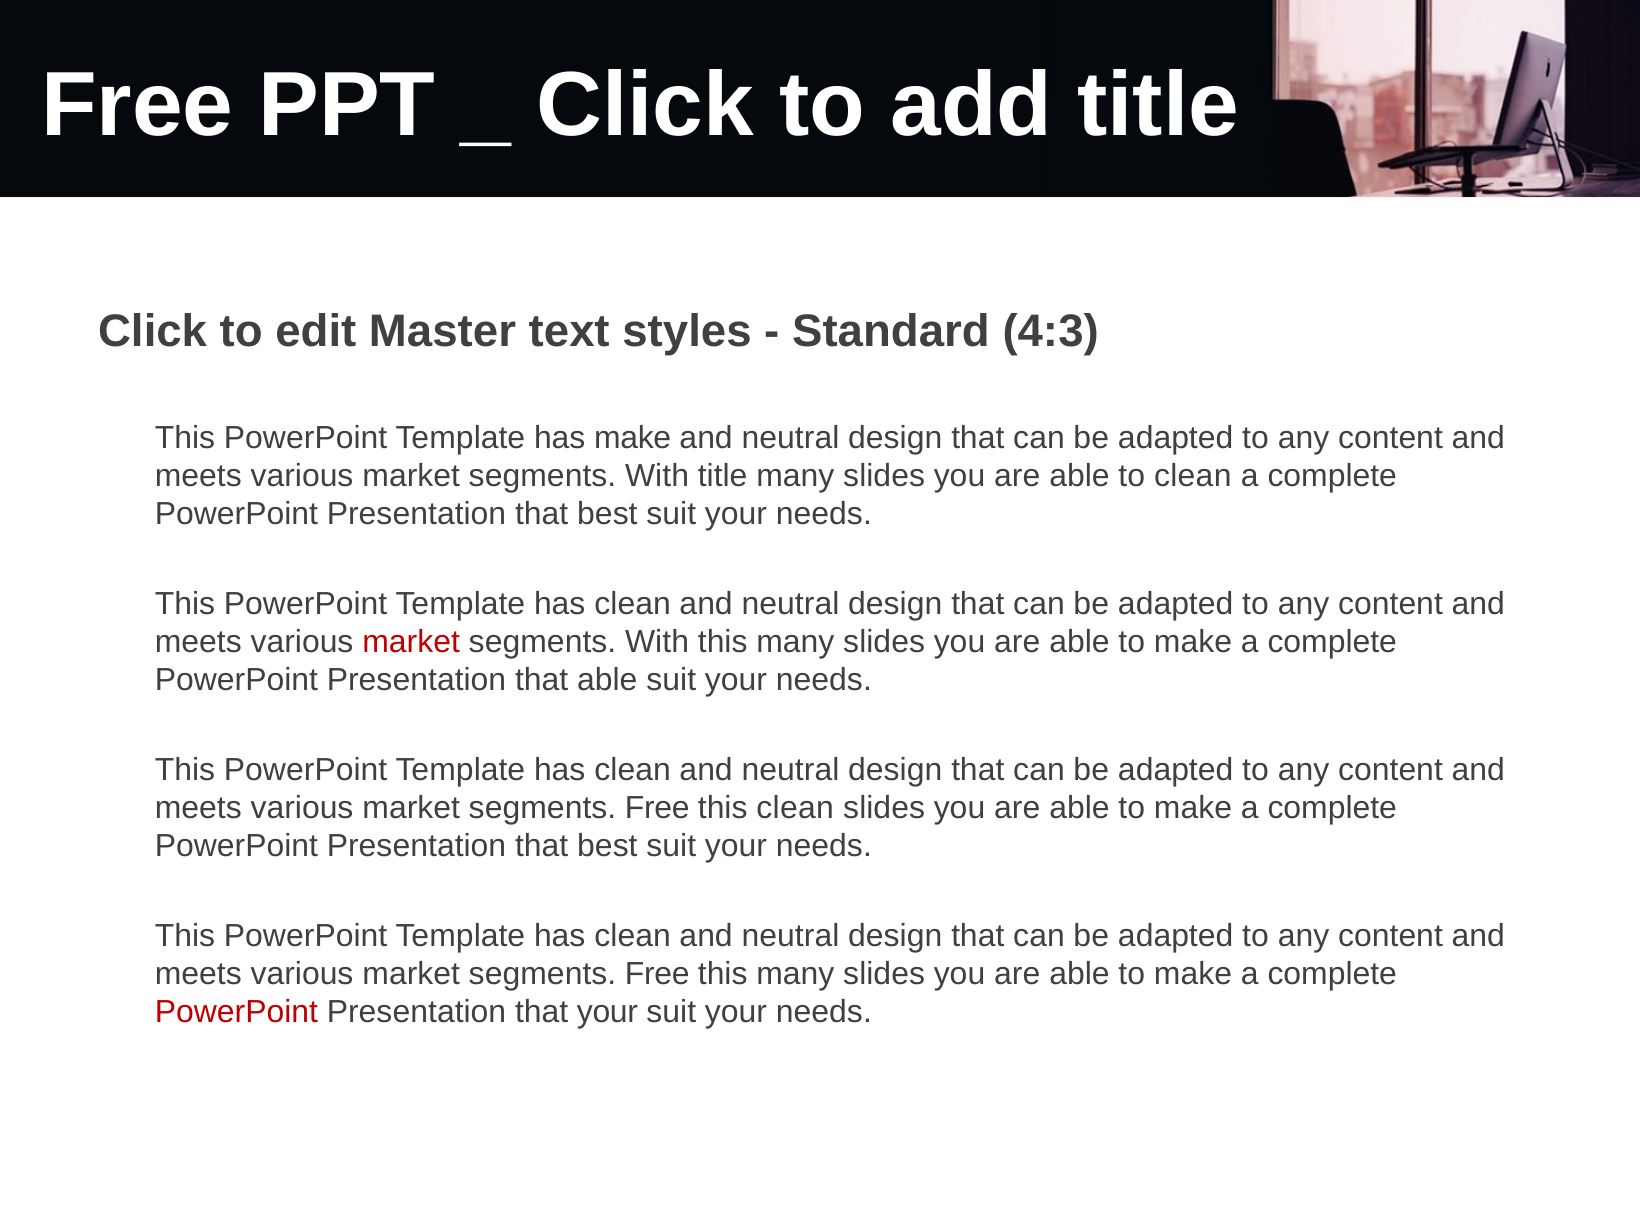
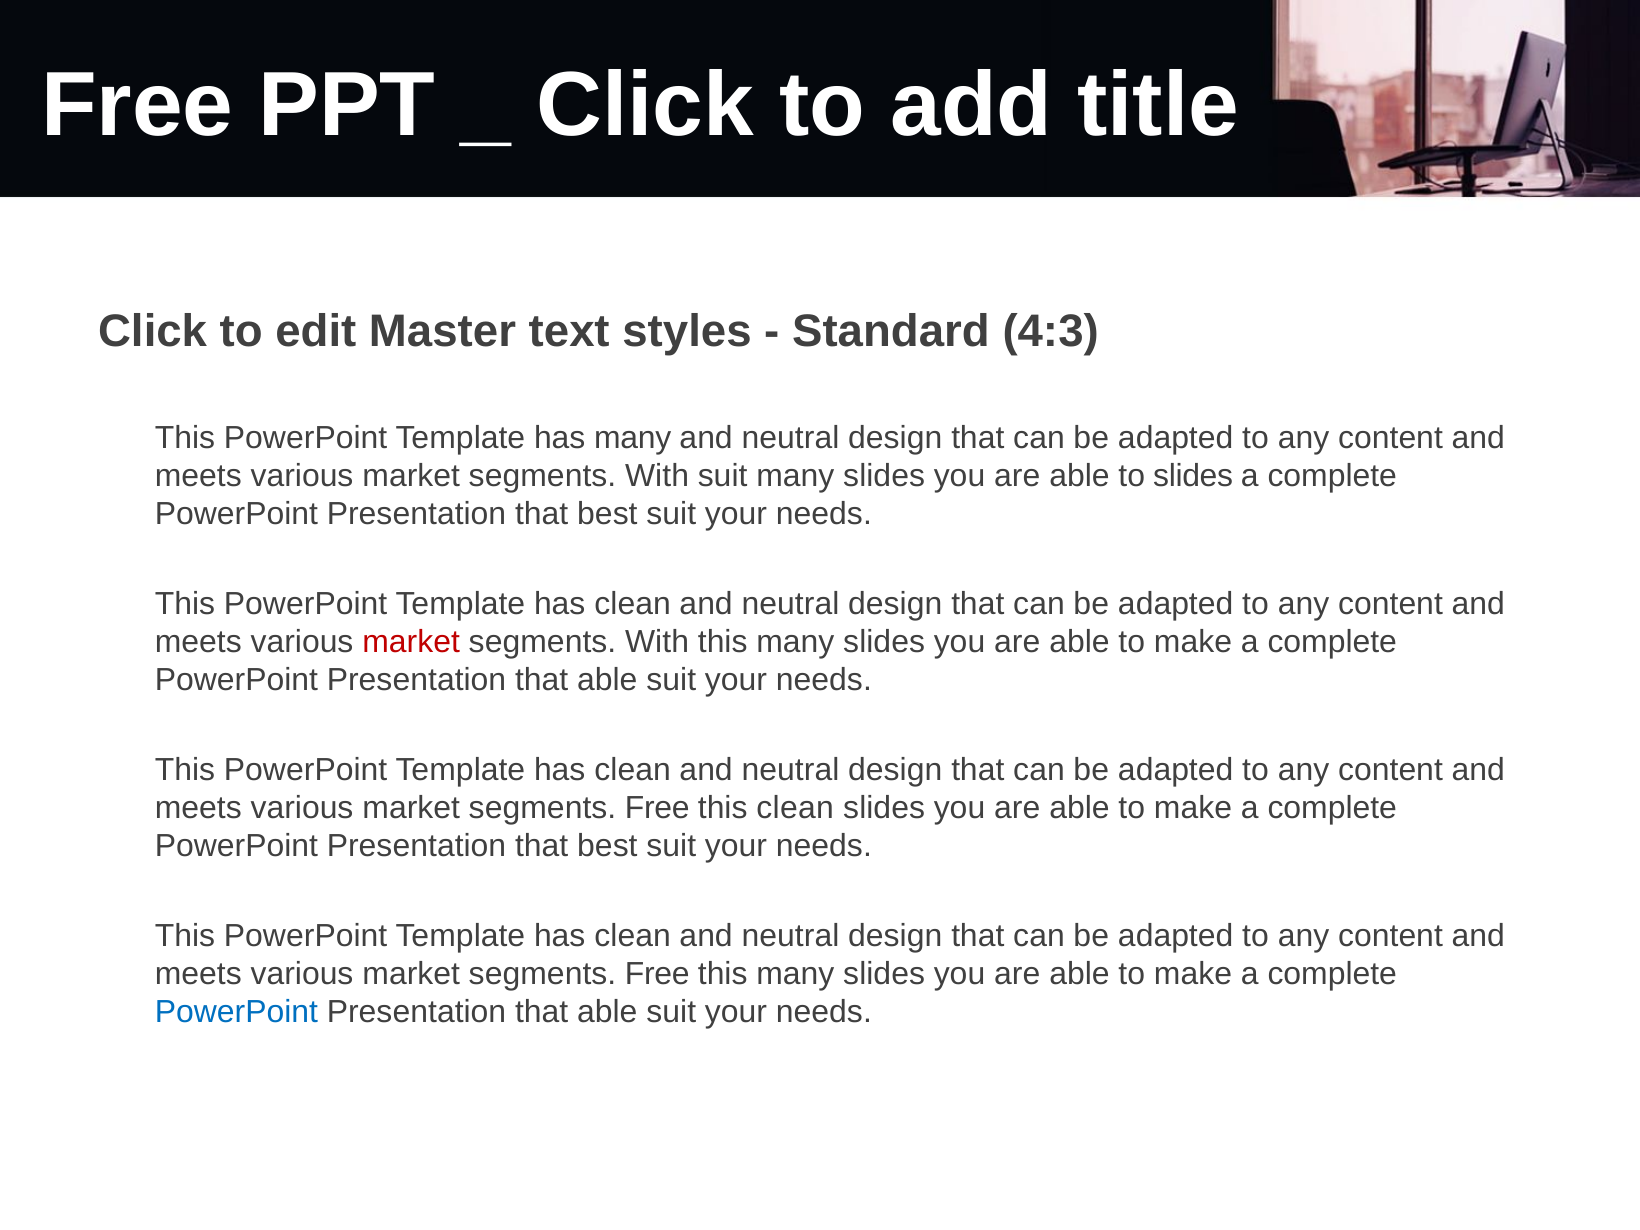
has make: make -> many
With title: title -> suit
to clean: clean -> slides
PowerPoint at (236, 1012) colour: red -> blue
your at (607, 1012): your -> able
